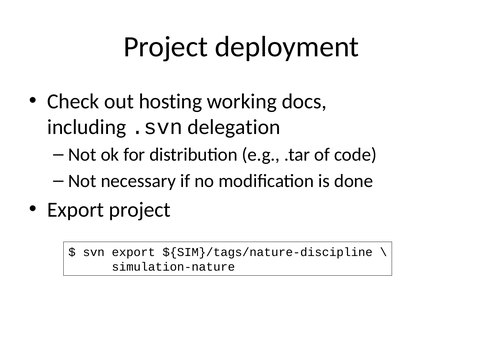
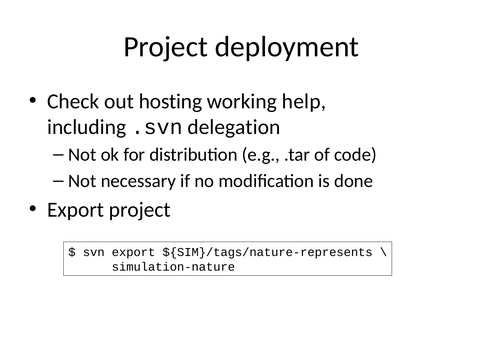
docs: docs -> help
${SIM}/tags/nature-discipline: ${SIM}/tags/nature-discipline -> ${SIM}/tags/nature-represents
